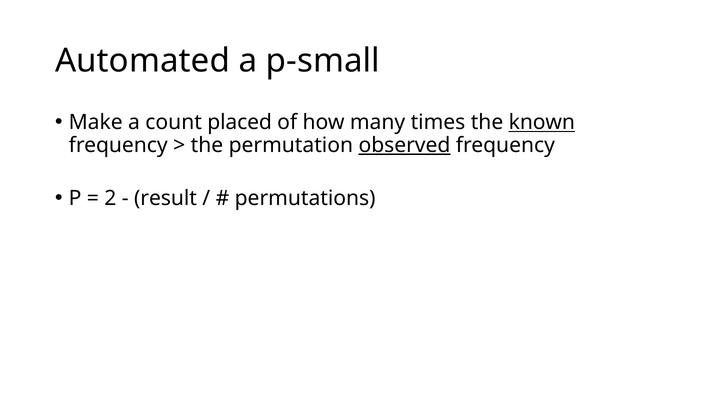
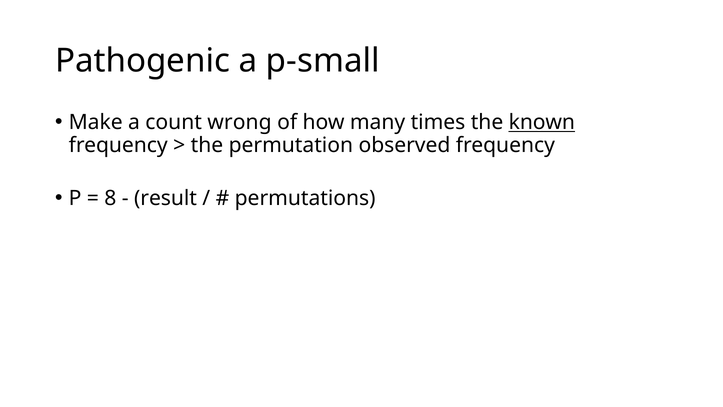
Automated: Automated -> Pathogenic
placed: placed -> wrong
observed underline: present -> none
2: 2 -> 8
